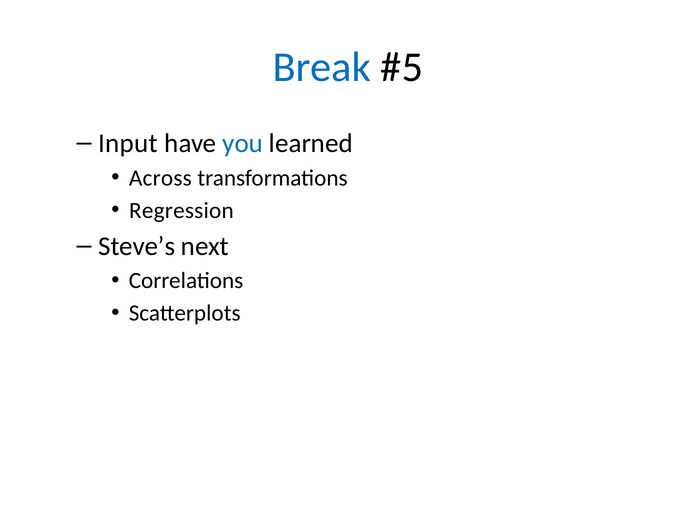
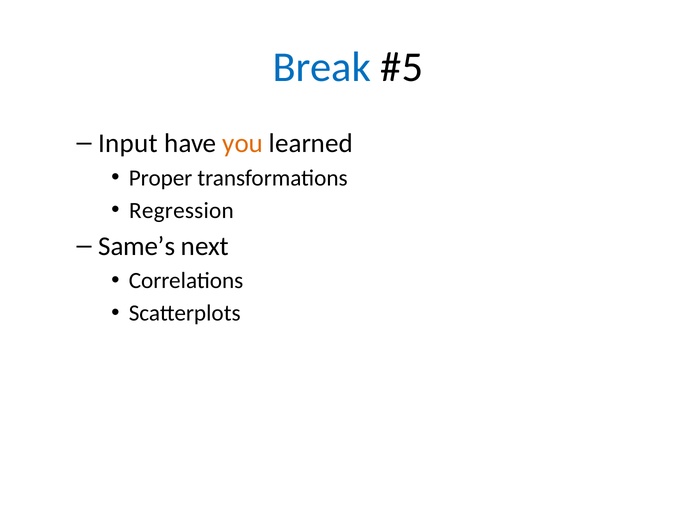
you colour: blue -> orange
Across: Across -> Proper
Steve’s: Steve’s -> Same’s
